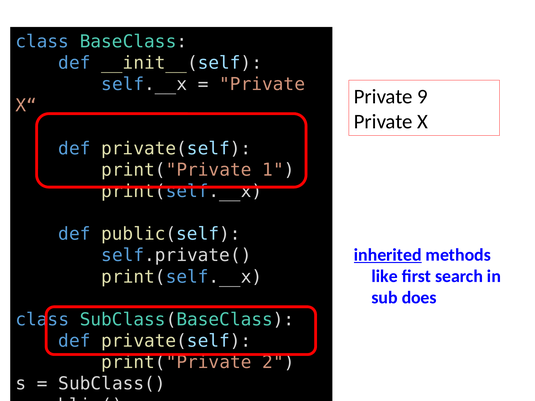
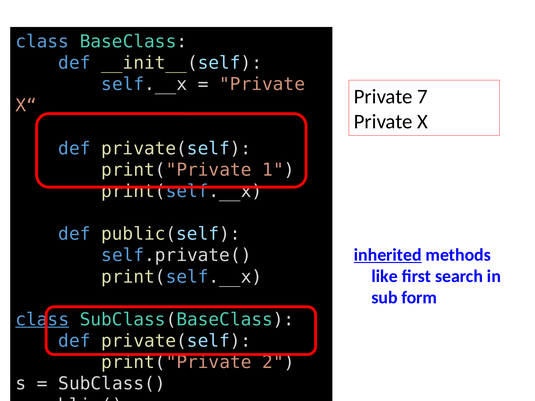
9: 9 -> 7
does: does -> form
class at (42, 320) underline: none -> present
